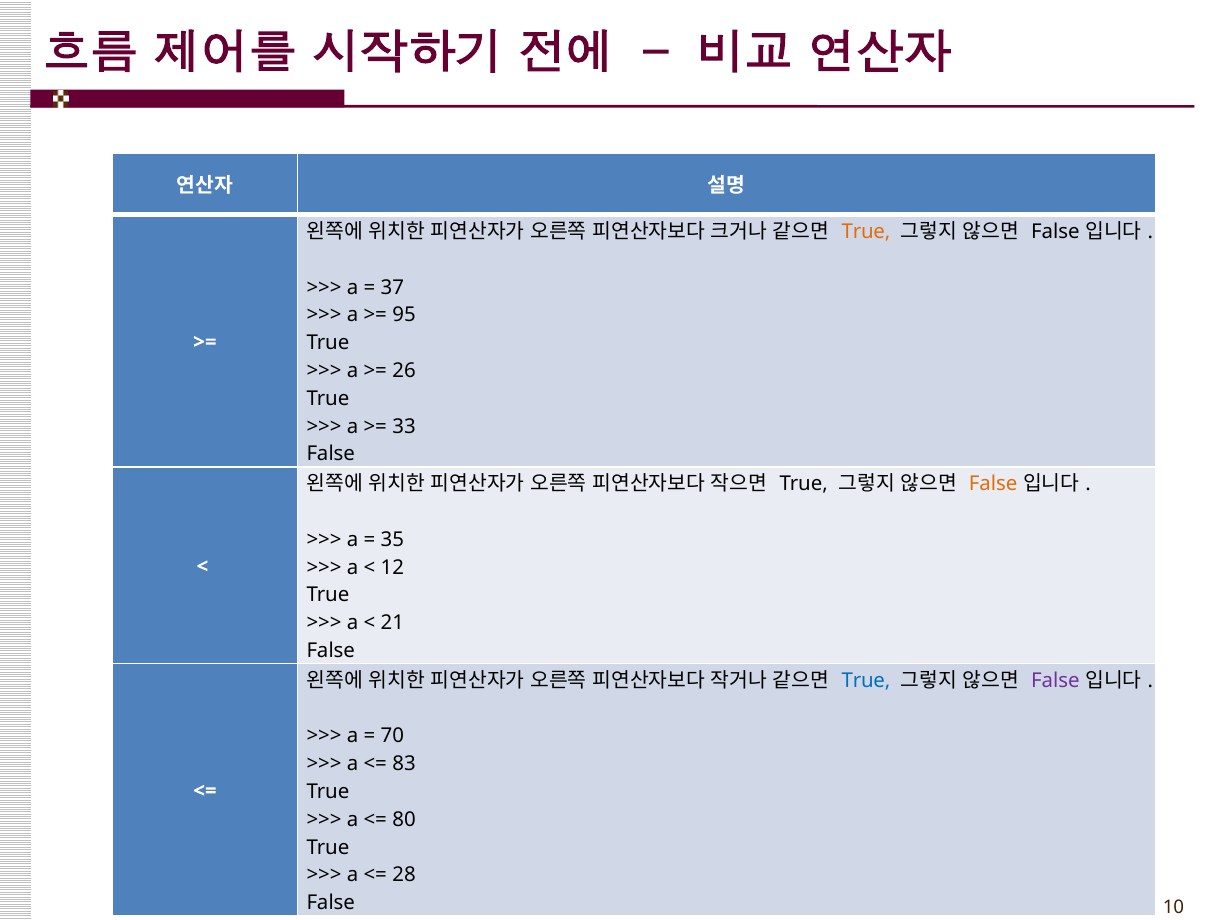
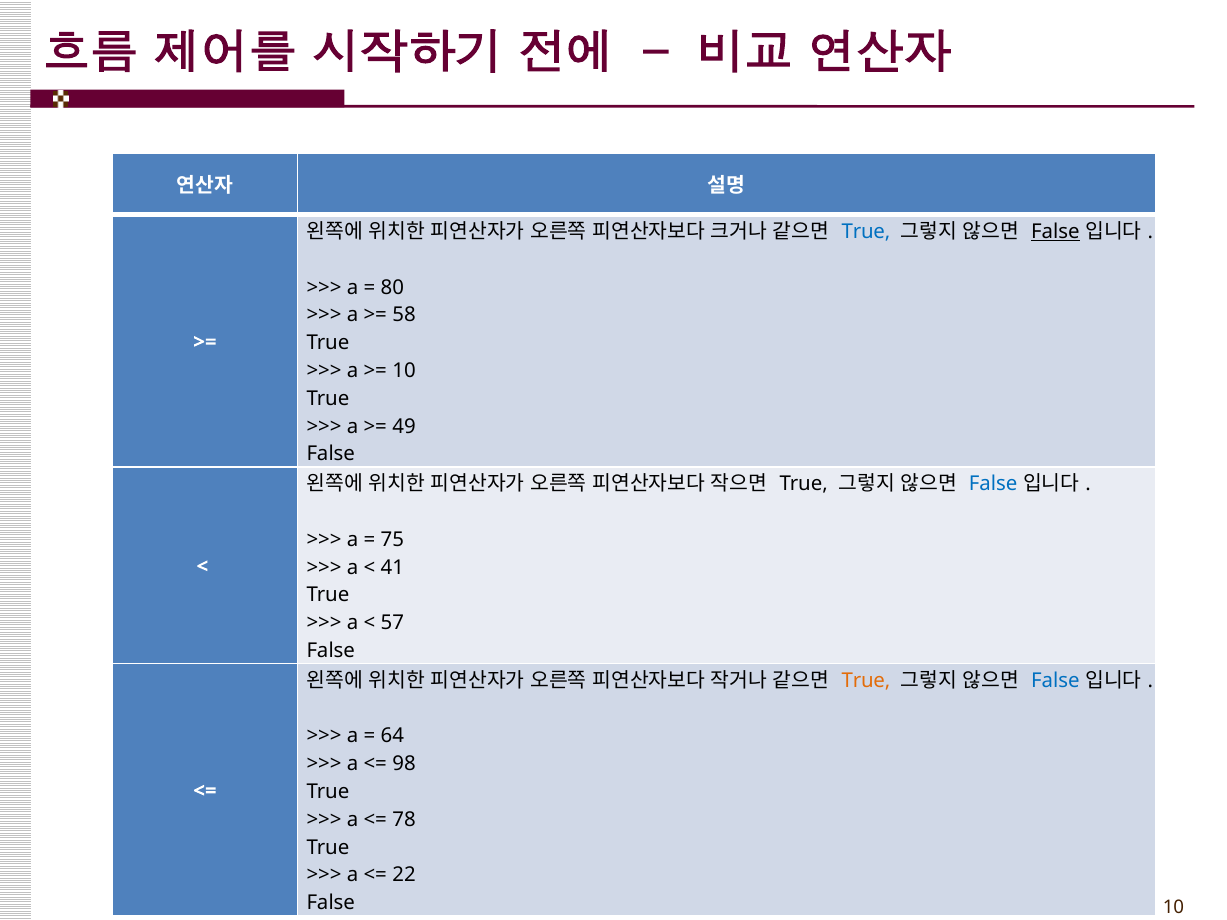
True at (866, 232) colour: orange -> blue
False at (1055, 232) underline: none -> present
37: 37 -> 80
95: 95 -> 58
26 at (404, 371): 26 -> 10
33: 33 -> 49
False at (993, 484) colour: orange -> blue
35: 35 -> 75
12: 12 -> 41
21: 21 -> 57
True at (866, 681) colour: blue -> orange
False at (1055, 681) colour: purple -> blue
70: 70 -> 64
83: 83 -> 98
80: 80 -> 78
28: 28 -> 22
